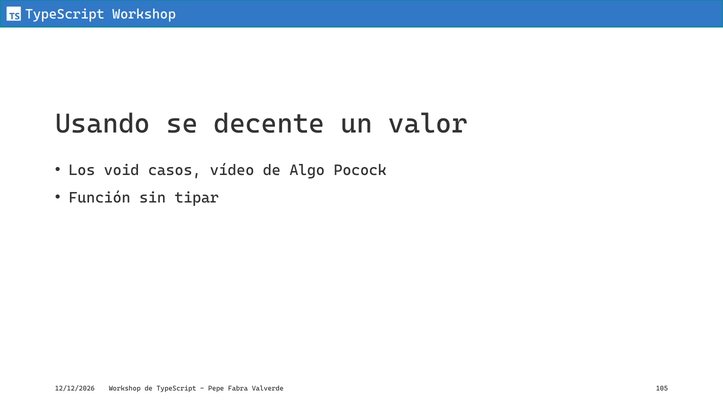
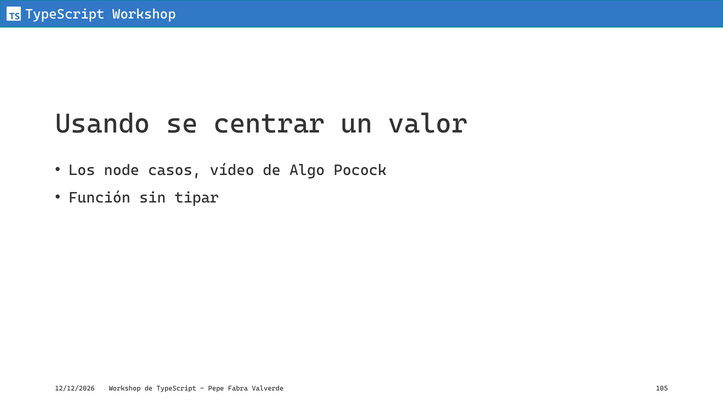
decente: decente -> centrar
void: void -> node
